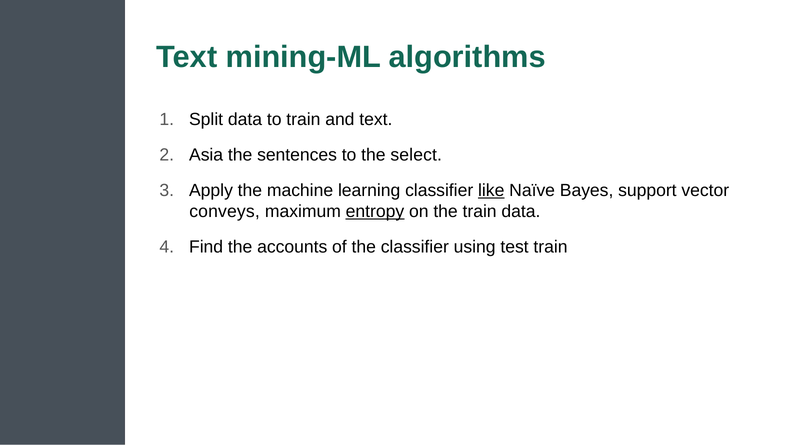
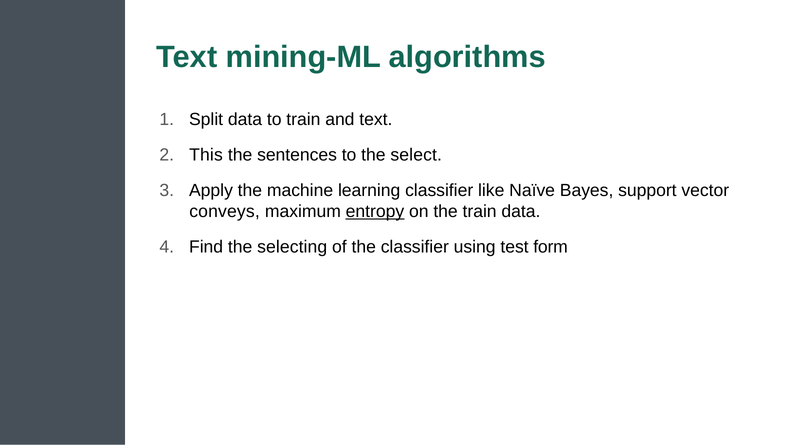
Asia: Asia -> This
like underline: present -> none
accounts: accounts -> selecting
test train: train -> form
